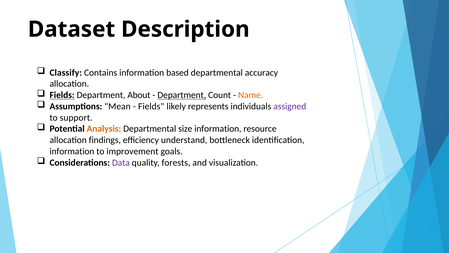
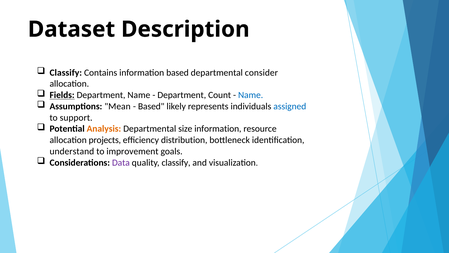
accuracy: accuracy -> consider
Department About: About -> Name
Department at (182, 95) underline: present -> none
Name at (251, 95) colour: orange -> blue
Fields at (151, 106): Fields -> Based
assigned colour: purple -> blue
findings: findings -> projects
understand: understand -> distribution
information at (72, 151): information -> understand
quality forests: forests -> classify
